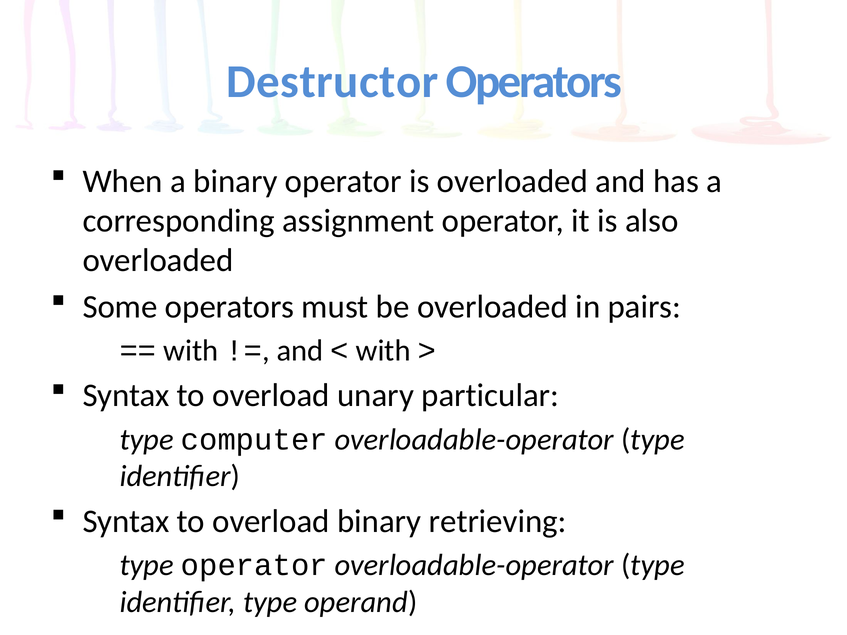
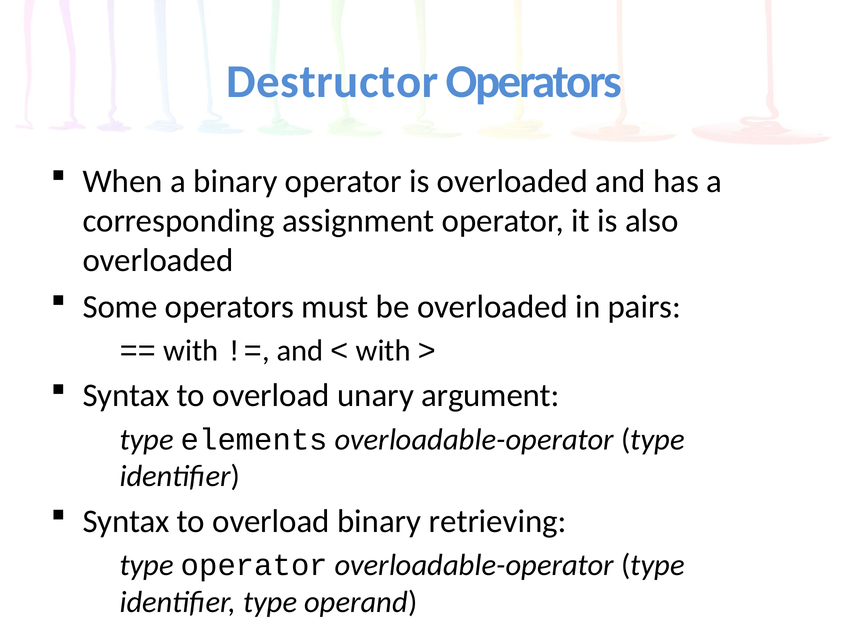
particular: particular -> argument
computer: computer -> elements
